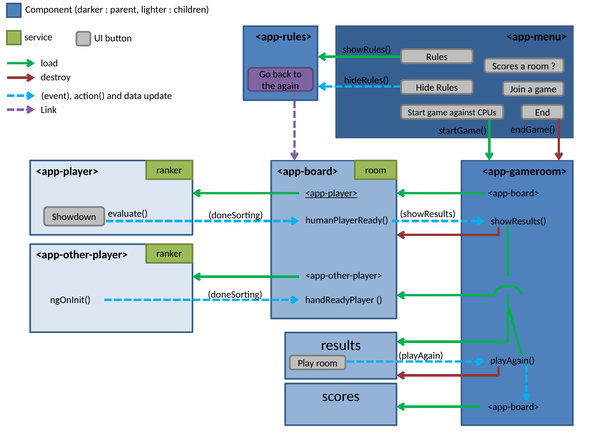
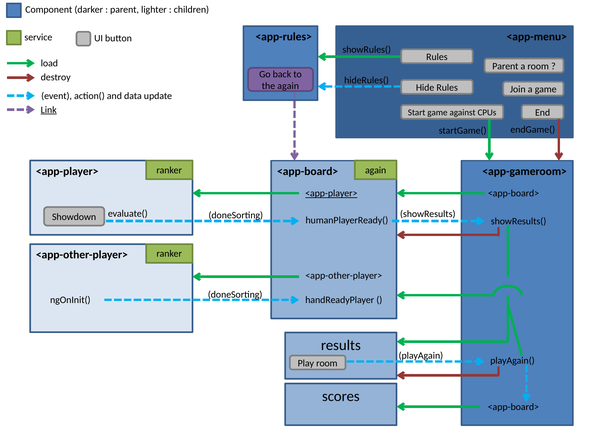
Scores at (505, 66): Scores -> Parent
Link underline: none -> present
ranker room: room -> again
